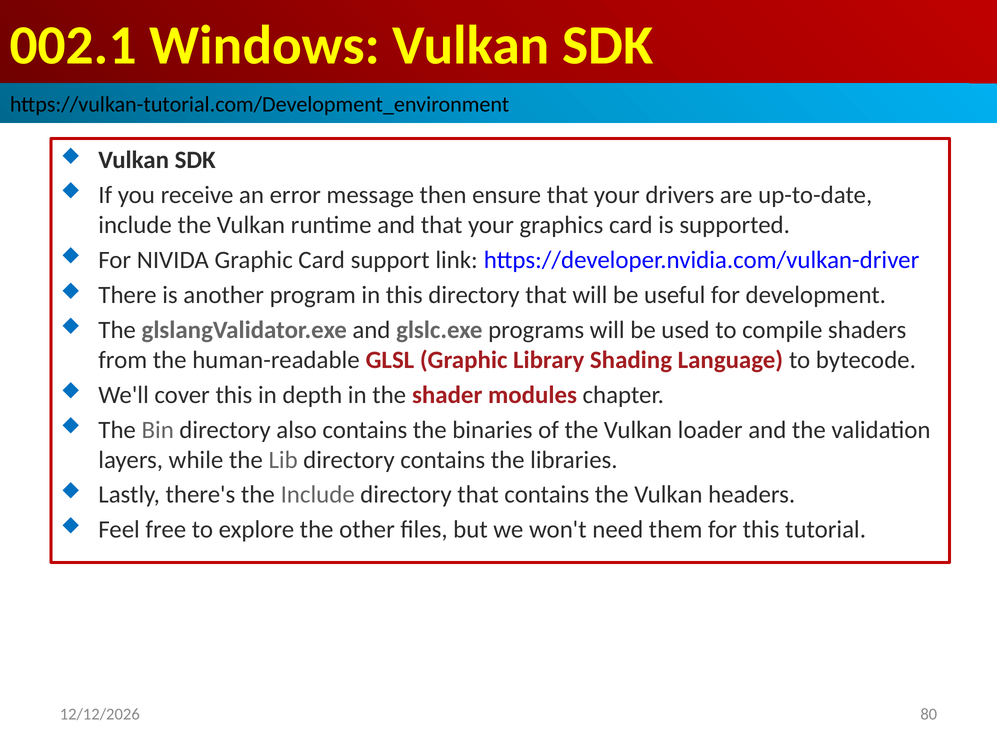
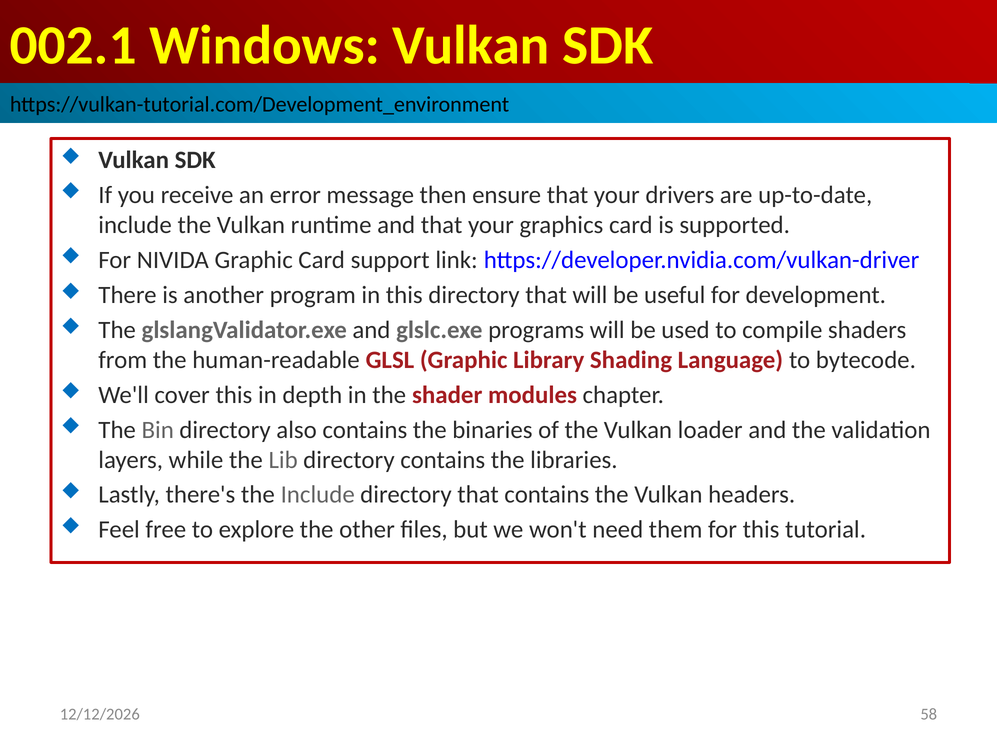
80: 80 -> 58
